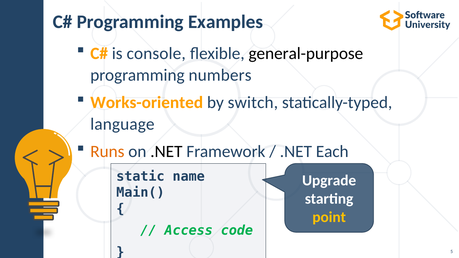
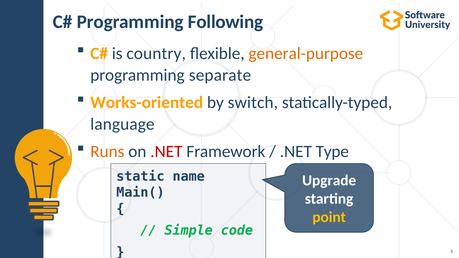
Examples: Examples -> Following
console: console -> country
general-purpose colour: black -> orange
numbers: numbers -> separate
.NET at (166, 152) colour: black -> red
Each: Each -> Type
Access: Access -> Simple
